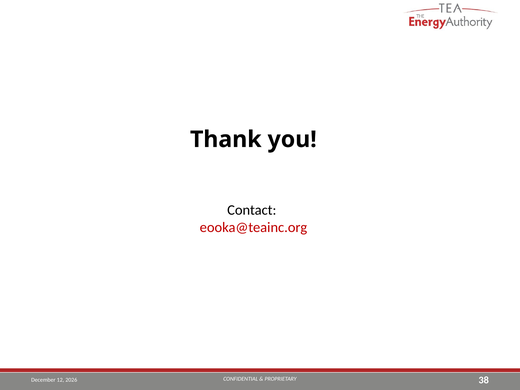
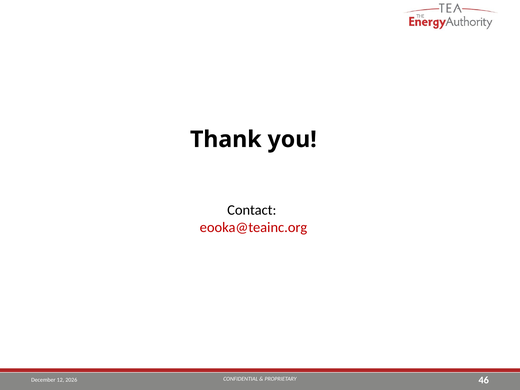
38: 38 -> 46
